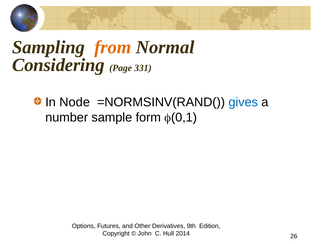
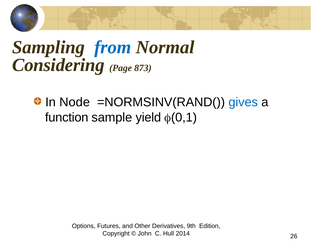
from colour: orange -> blue
331: 331 -> 873
number: number -> function
form: form -> yield
